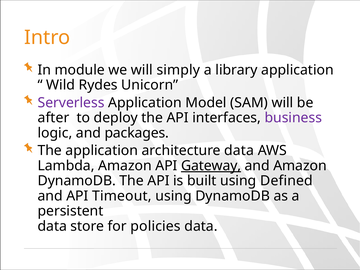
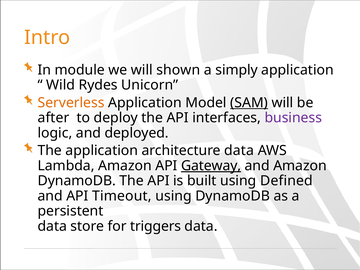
simply: simply -> shown
library: library -> simply
Serverless colour: purple -> orange
SAM underline: none -> present
packages: packages -> deployed
policies: policies -> triggers
